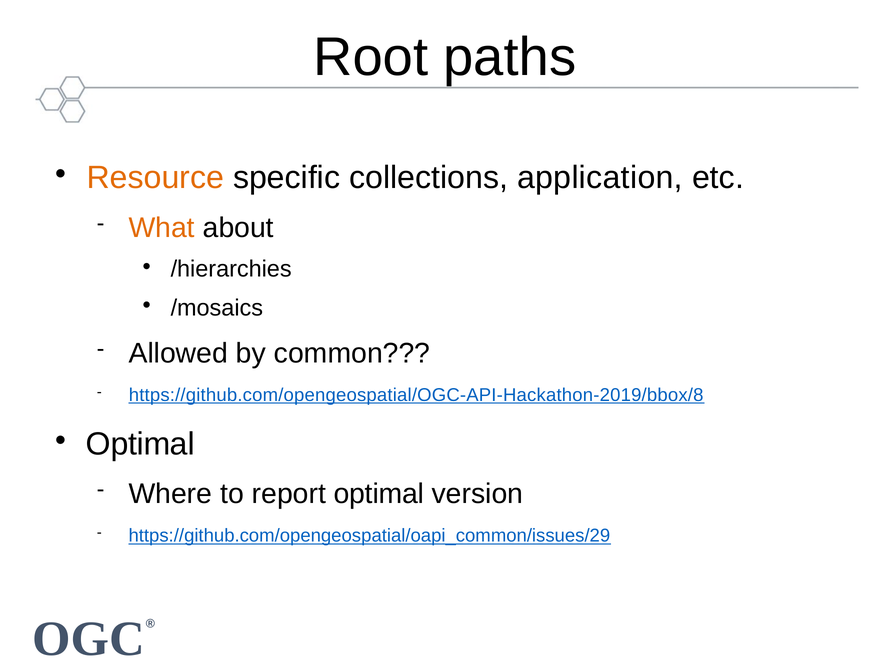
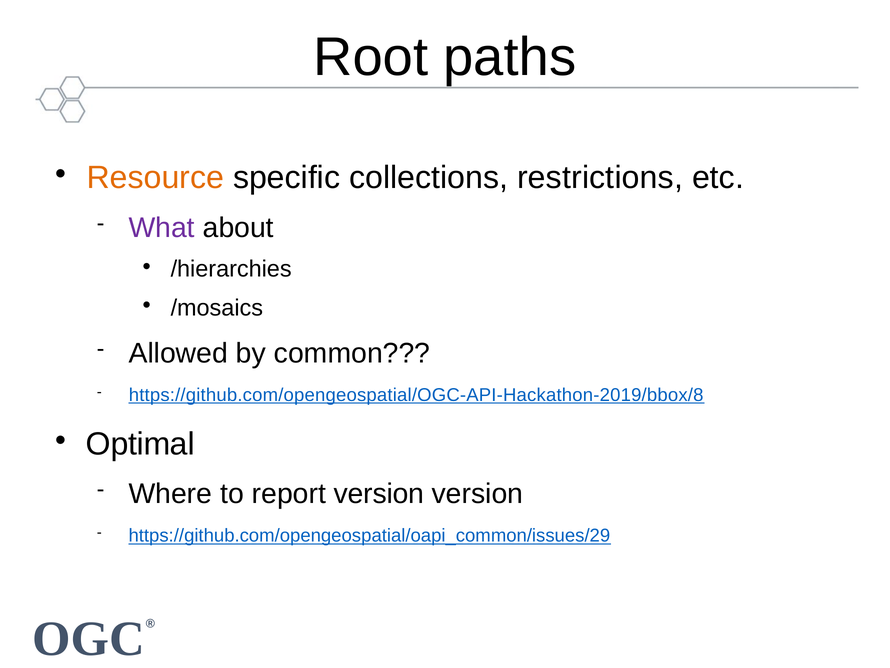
application: application -> restrictions
What colour: orange -> purple
report optimal: optimal -> version
